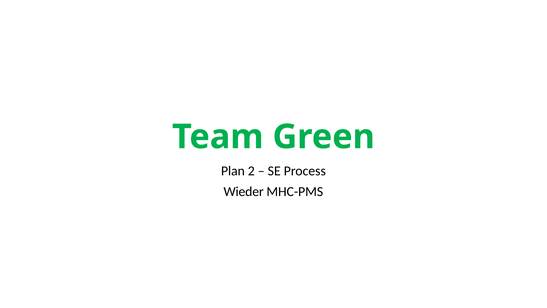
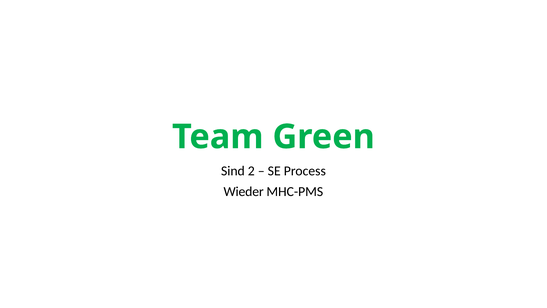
Plan: Plan -> Sind
